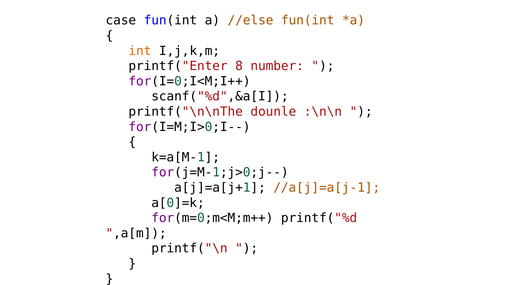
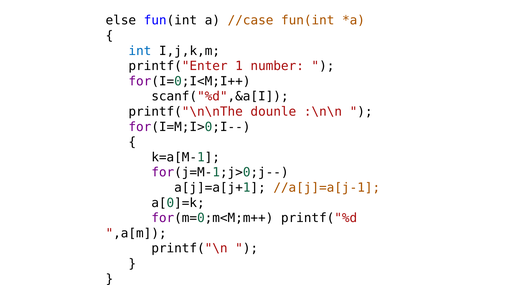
case: case -> else
//else: //else -> //case
int colour: orange -> blue
8: 8 -> 1
